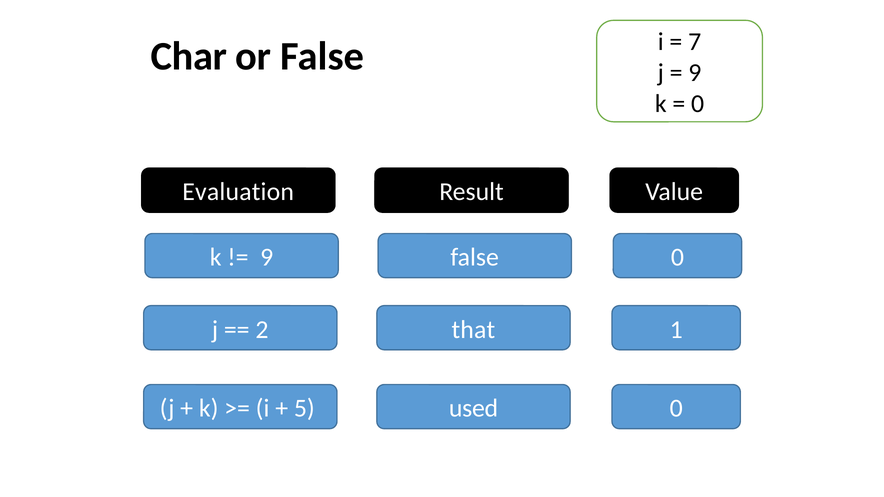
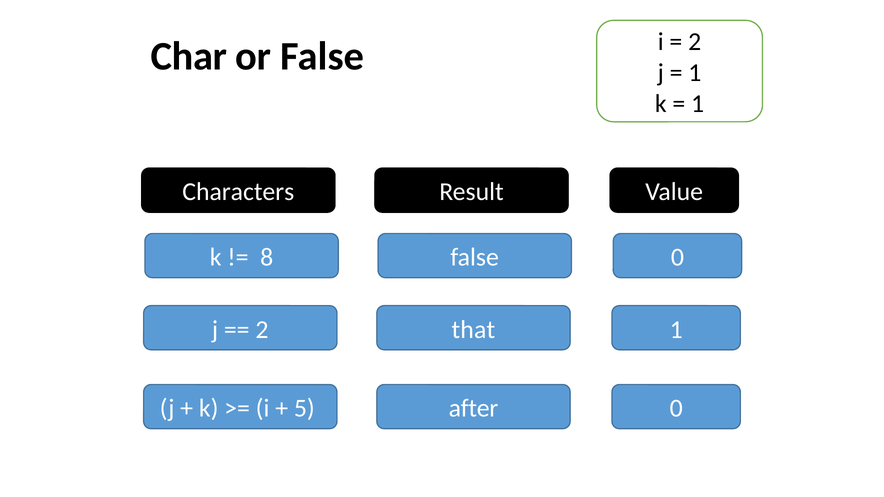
7 at (695, 42): 7 -> 2
9 at (695, 73): 9 -> 1
0 at (698, 104): 0 -> 1
Evaluation: Evaluation -> Characters
9 at (267, 258): 9 -> 8
used: used -> after
